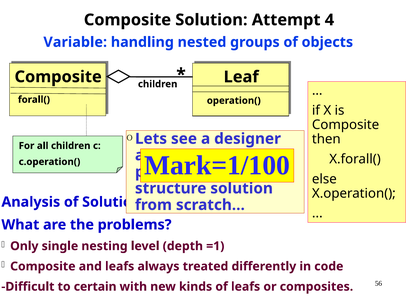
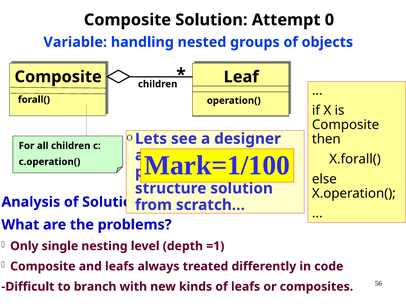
4: 4 -> 0
certain: certain -> branch
